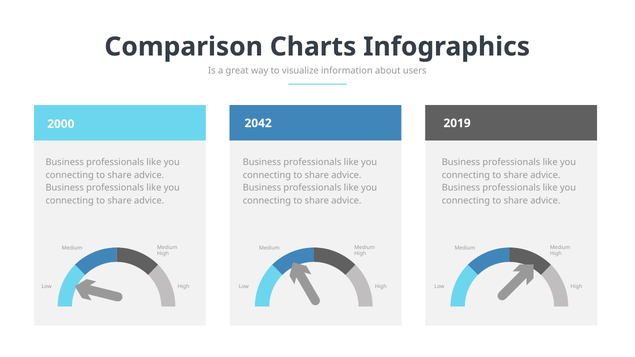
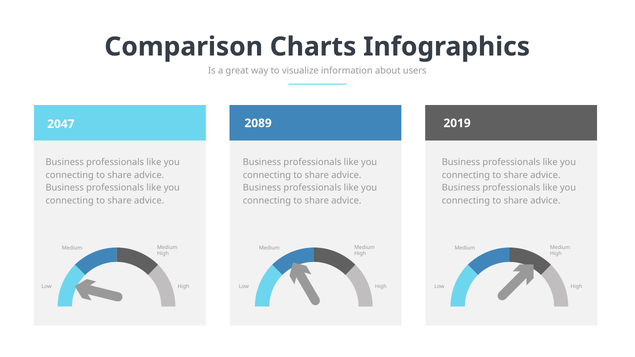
2042: 2042 -> 2089
2000: 2000 -> 2047
